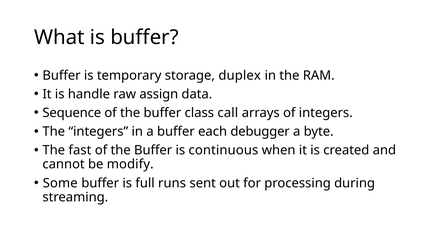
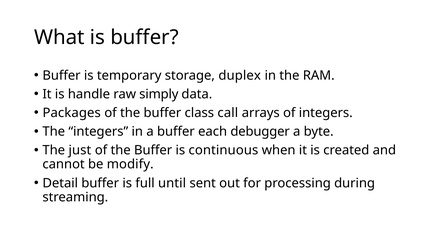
assign: assign -> simply
Sequence: Sequence -> Packages
fast: fast -> just
Some: Some -> Detail
runs: runs -> until
